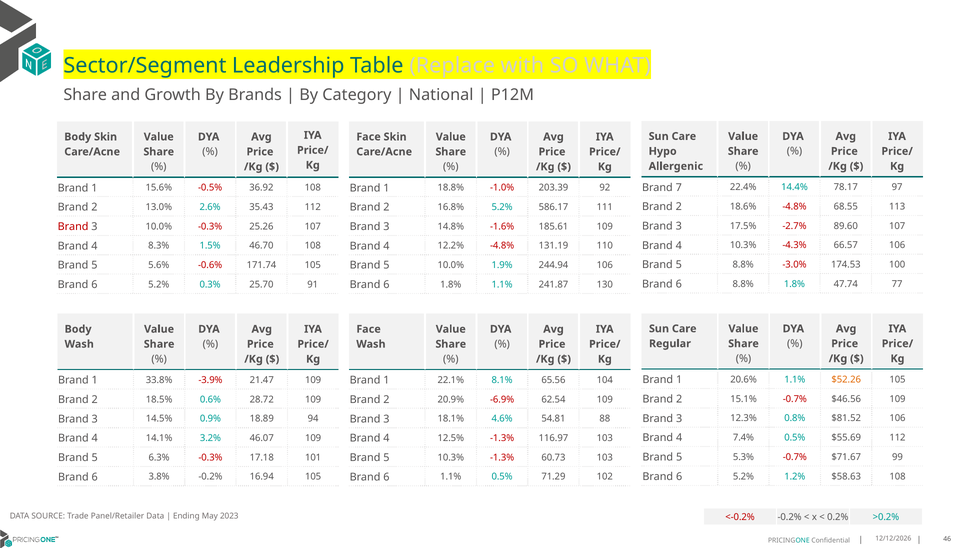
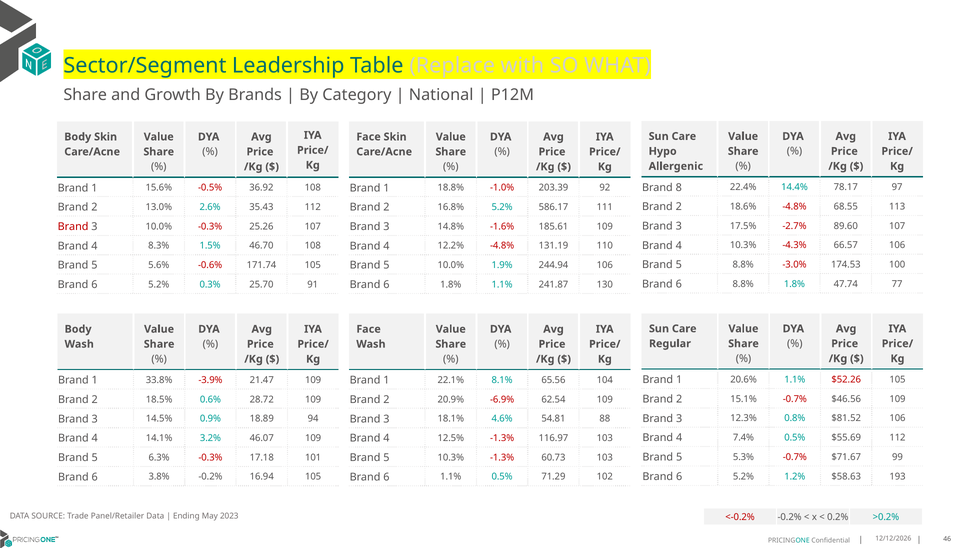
7: 7 -> 8
$52.26 colour: orange -> red
$58.63 108: 108 -> 193
